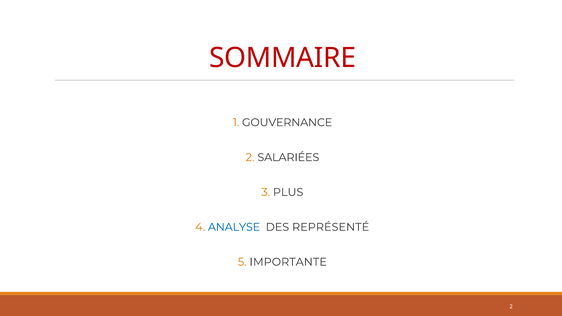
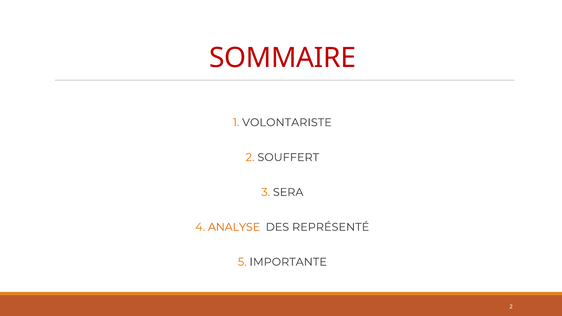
GOUVERNANCE: GOUVERNANCE -> VOLONTARISTE
SALARIÉES: SALARIÉES -> SOUFFERT
PLUS: PLUS -> SERA
ANALYSE colour: blue -> orange
